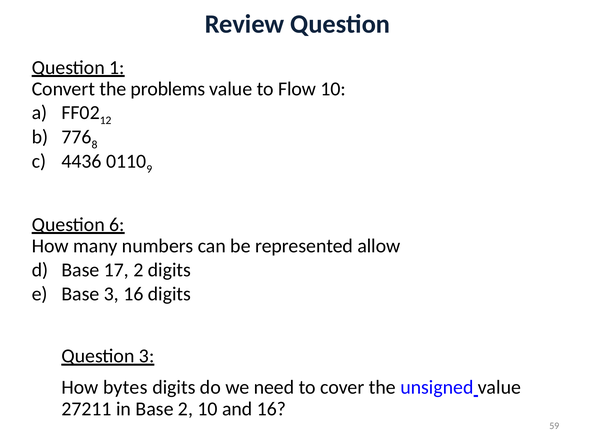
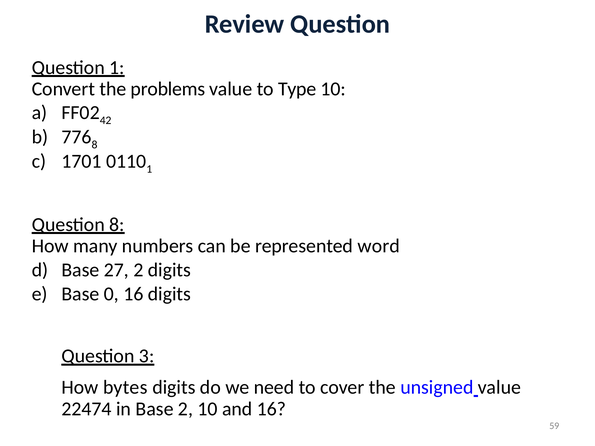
Flow: Flow -> Type
12: 12 -> 42
4436: 4436 -> 1701
9 at (149, 169): 9 -> 1
Question 6: 6 -> 8
allow: allow -> word
17: 17 -> 27
Base 3: 3 -> 0
27211: 27211 -> 22474
